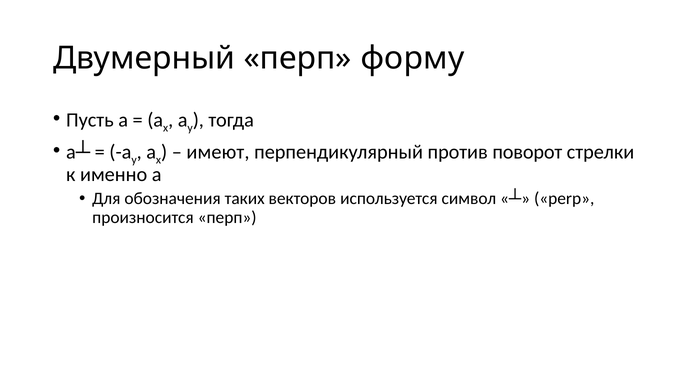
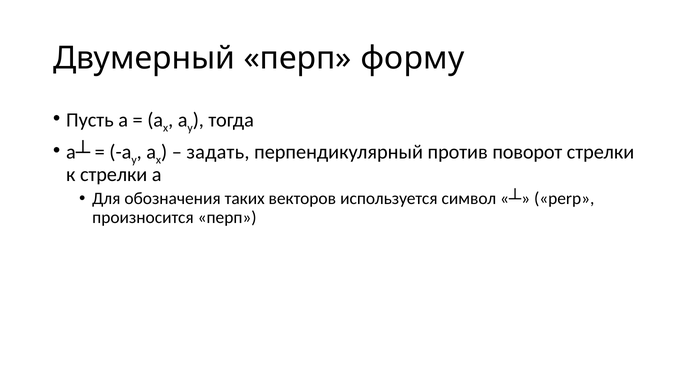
имеют: имеют -> задать
к именно: именно -> стрелки
